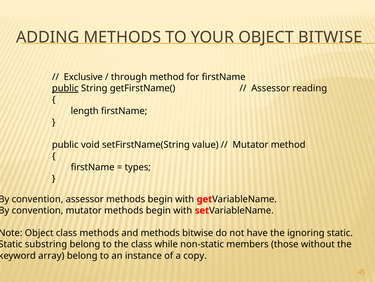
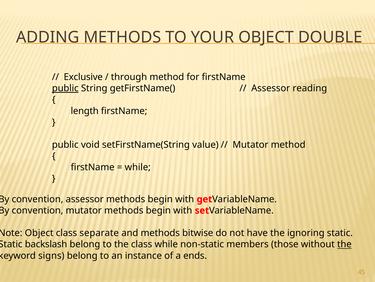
OBJECT BITWISE: BITWISE -> DOUBLE
types at (138, 167): types -> while
class methods: methods -> separate
substring: substring -> backslash
the at (344, 244) underline: none -> present
array: array -> signs
copy: copy -> ends
